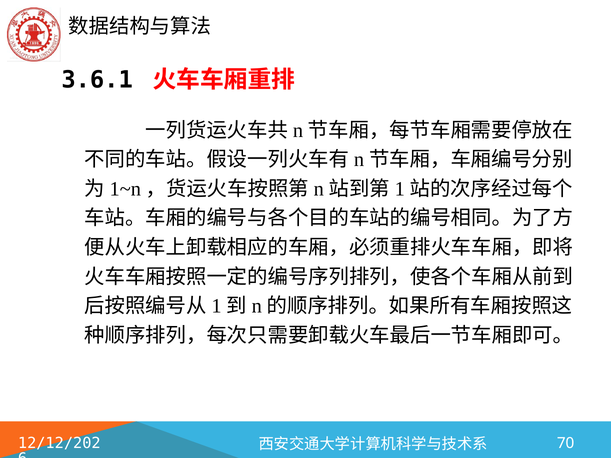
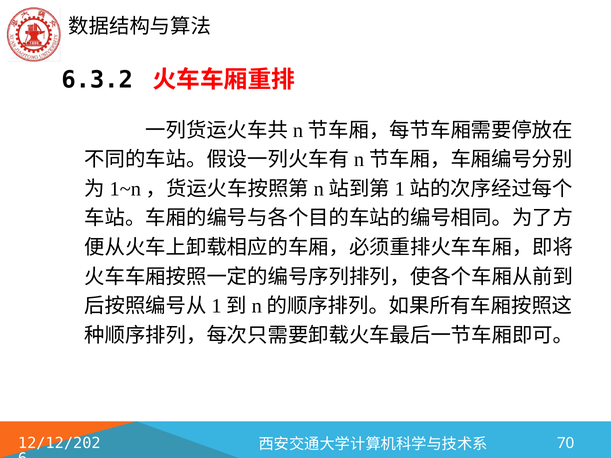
3.6.1: 3.6.1 -> 6.3.2
